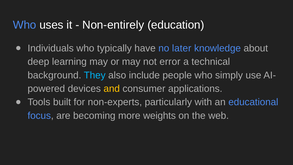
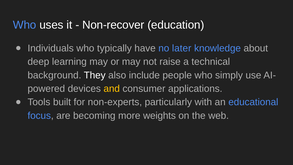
Non-entirely: Non-entirely -> Non-recover
error: error -> raise
They colour: light blue -> white
